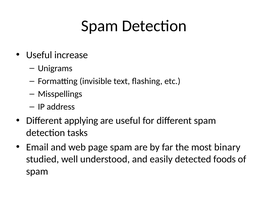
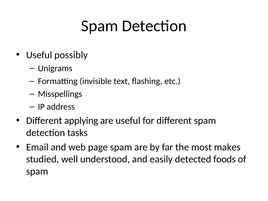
increase: increase -> possibly
binary: binary -> makes
